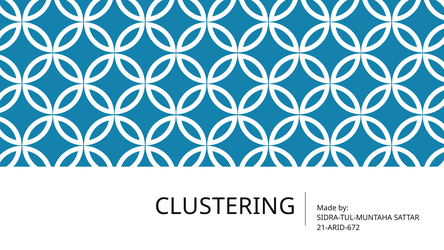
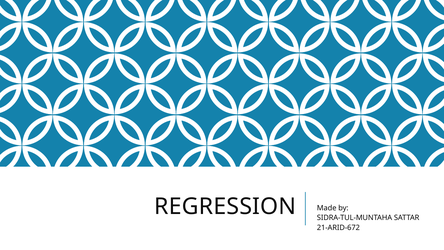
CLUSTERING: CLUSTERING -> REGRESSION
